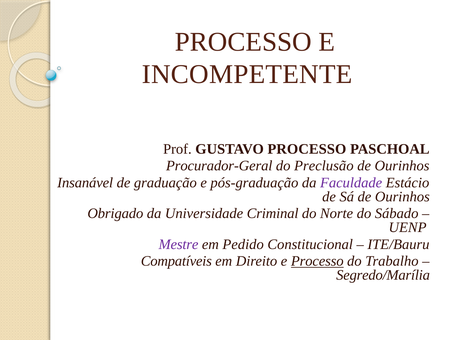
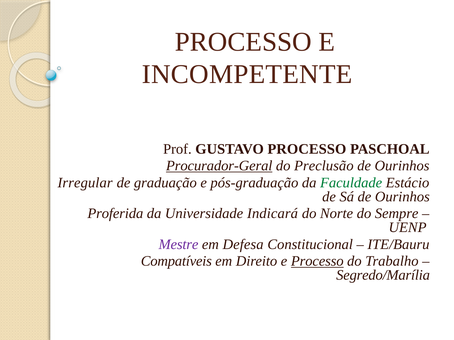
Procurador-Geral underline: none -> present
Insanável: Insanável -> Irregular
Faculdade colour: purple -> green
Obrigado: Obrigado -> Proferida
Criminal: Criminal -> Indicará
Sábado: Sábado -> Sempre
Pedido: Pedido -> Defesa
